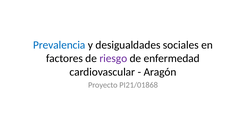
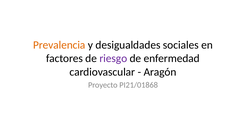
Prevalencia colour: blue -> orange
